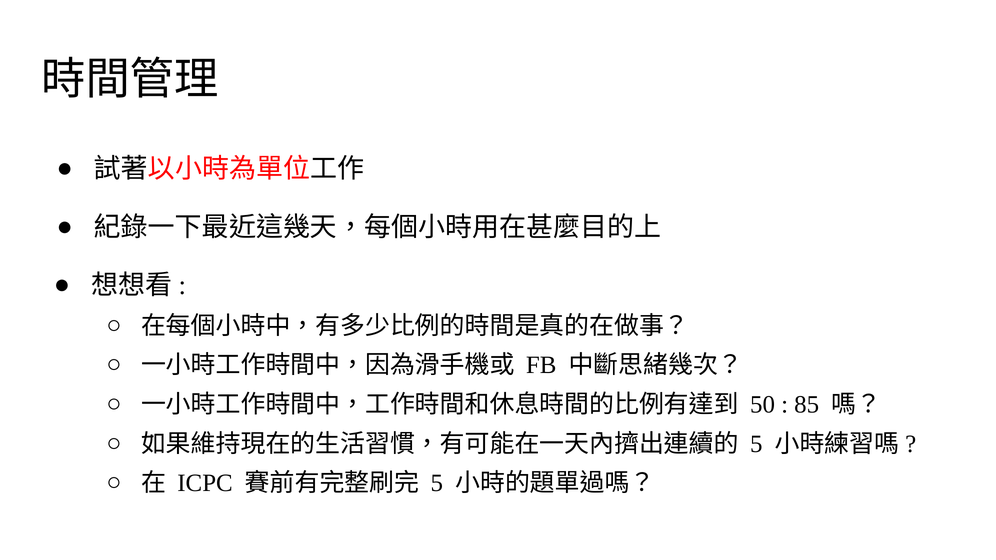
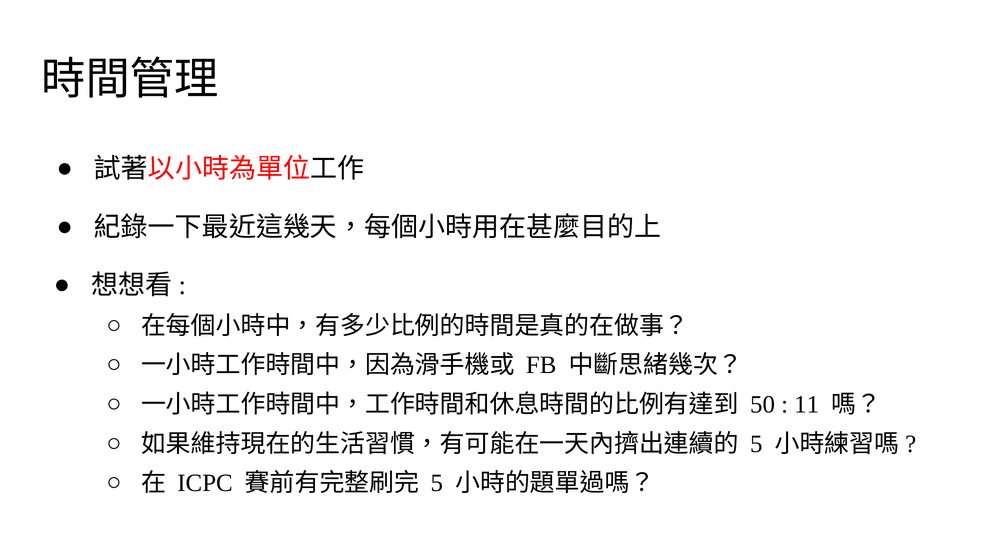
85: 85 -> 11
